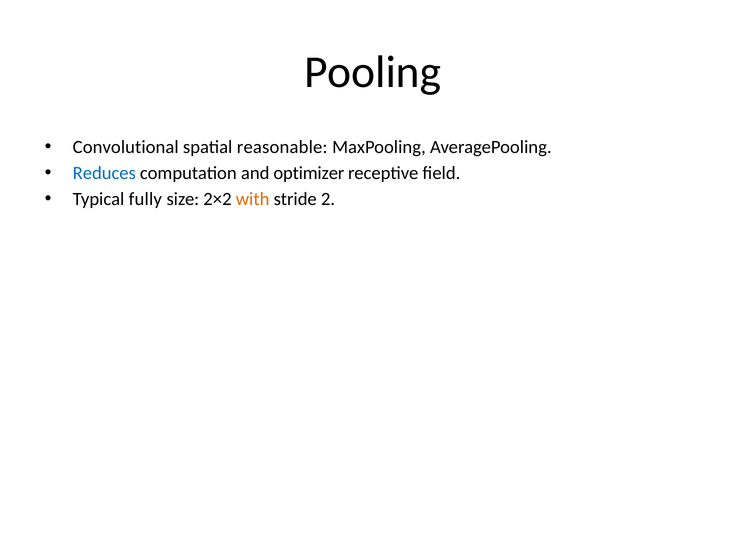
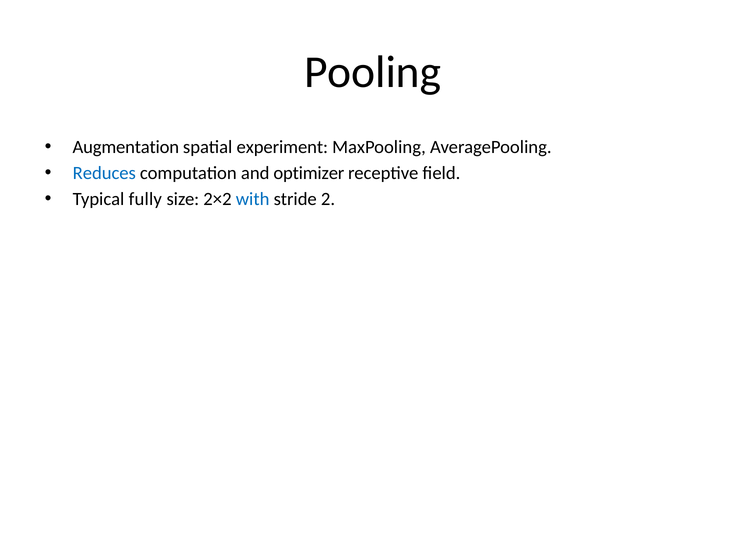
Convolutional: Convolutional -> Augmentation
reasonable: reasonable -> experiment
with colour: orange -> blue
